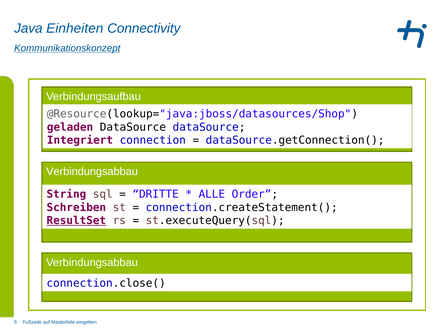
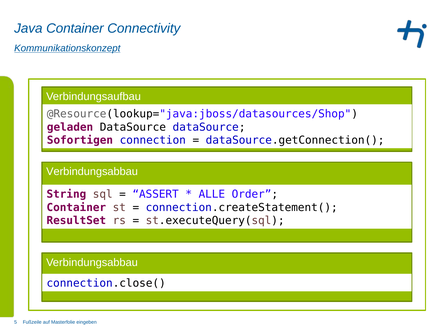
Java Einheiten: Einheiten -> Container
Integriert: Integriert -> Sofortigen
DRITTE: DRITTE -> ASSERT
Schreiben at (76, 207): Schreiben -> Container
ResultSet underline: present -> none
